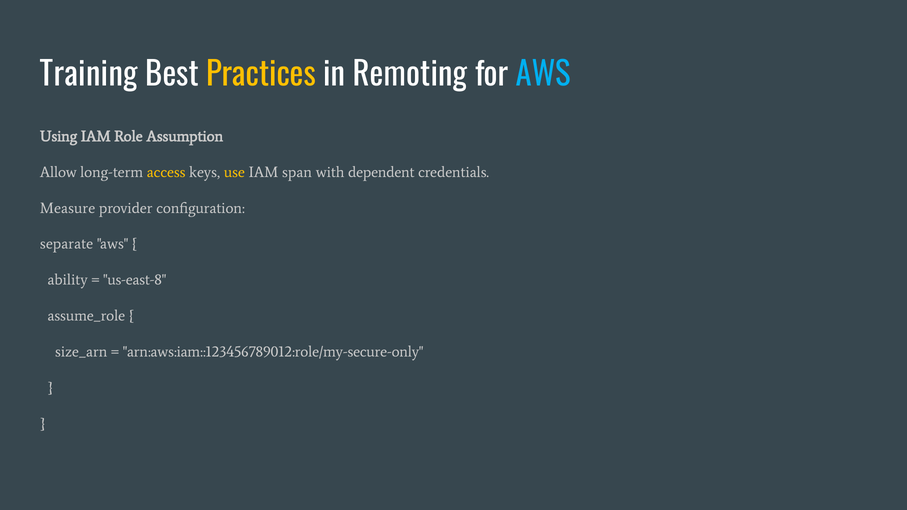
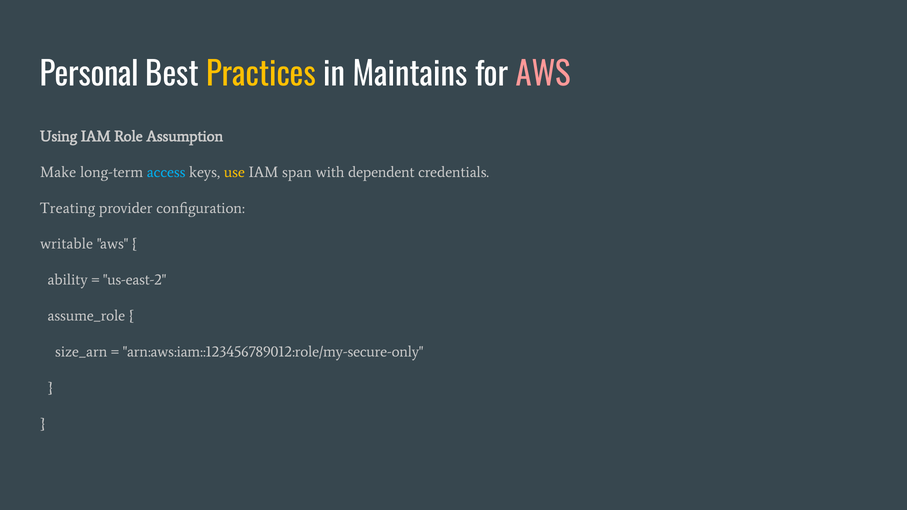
Training: Training -> Personal
Remoting: Remoting -> Maintains
AWS at (543, 75) colour: light blue -> pink
Allow: Allow -> Make
access colour: yellow -> light blue
Measure: Measure -> Treating
separate: separate -> writable
us-east-8: us-east-8 -> us-east-2
